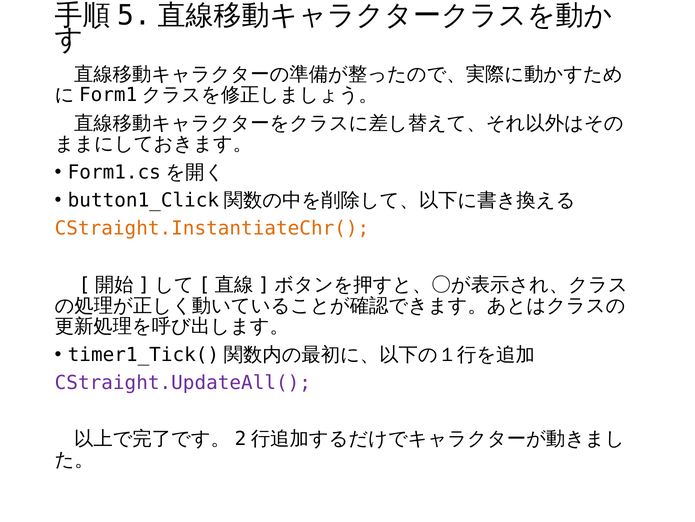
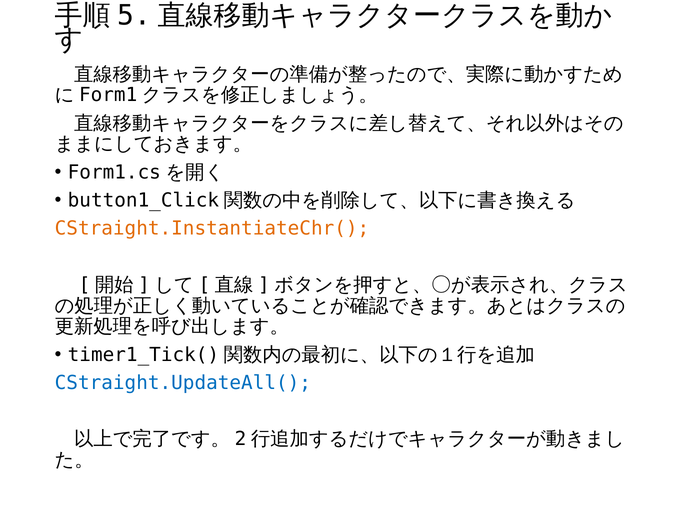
CStraight.UpdateAll( colour: purple -> blue
